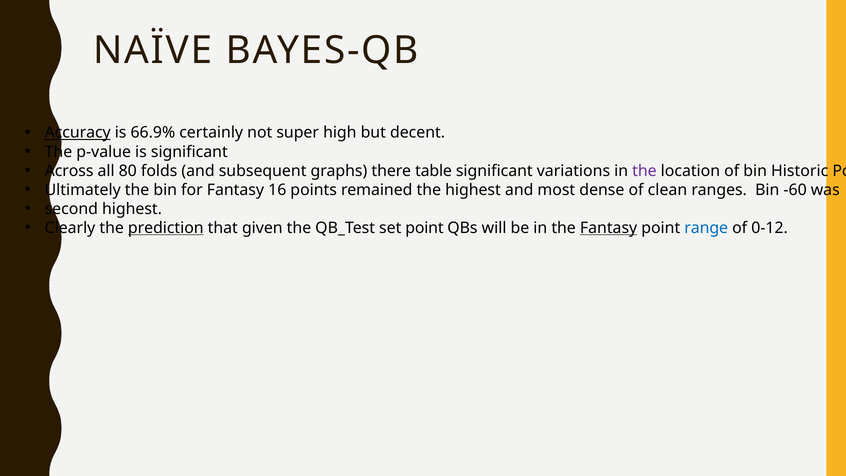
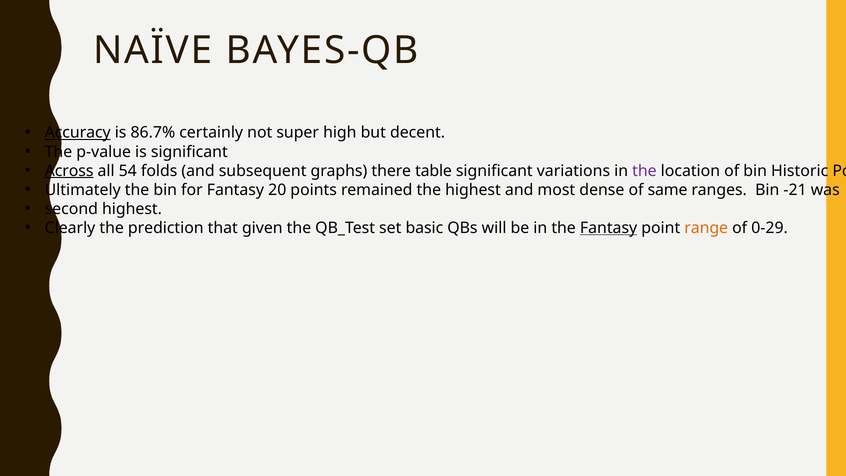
66.9%: 66.9% -> 86.7%
Across underline: none -> present
80: 80 -> 54
16: 16 -> 20
clean: clean -> same
-60: -60 -> -21
prediction underline: present -> none
set point: point -> basic
range colour: blue -> orange
0-12: 0-12 -> 0-29
